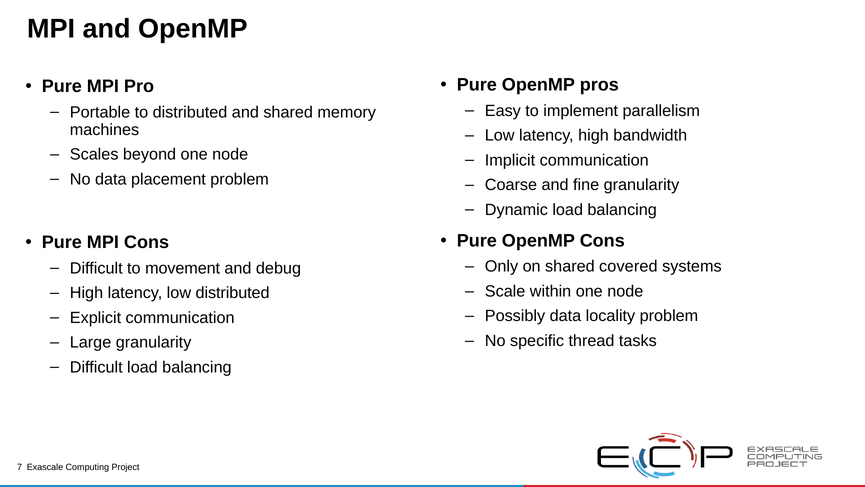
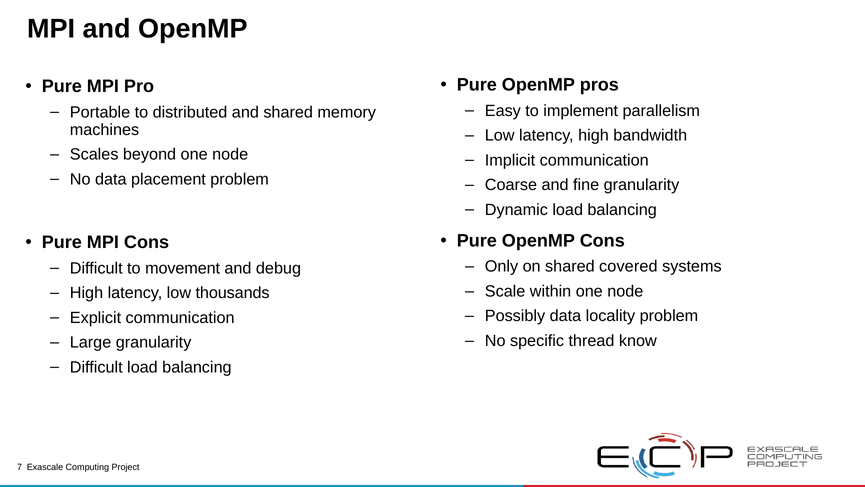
low distributed: distributed -> thousands
tasks: tasks -> know
